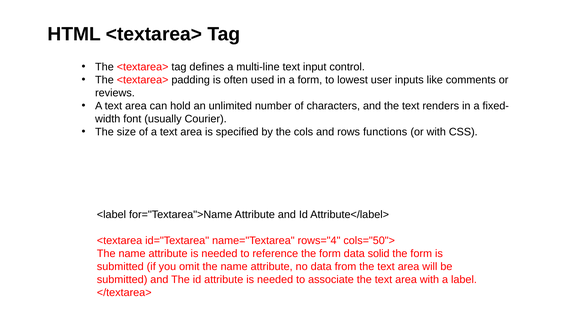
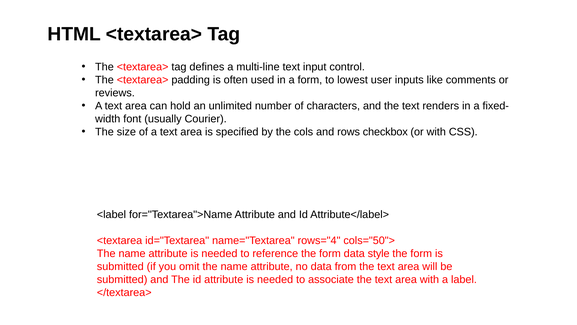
functions: functions -> checkbox
solid: solid -> style
